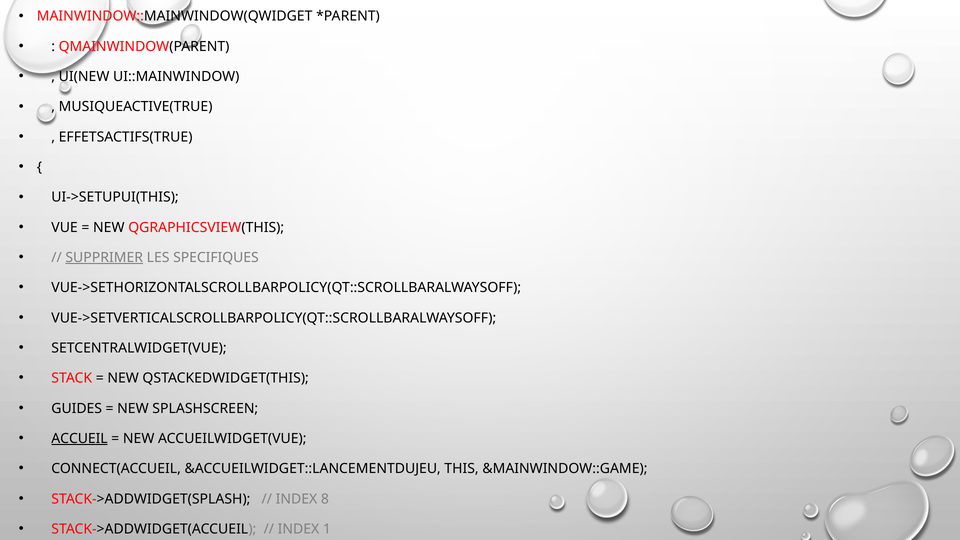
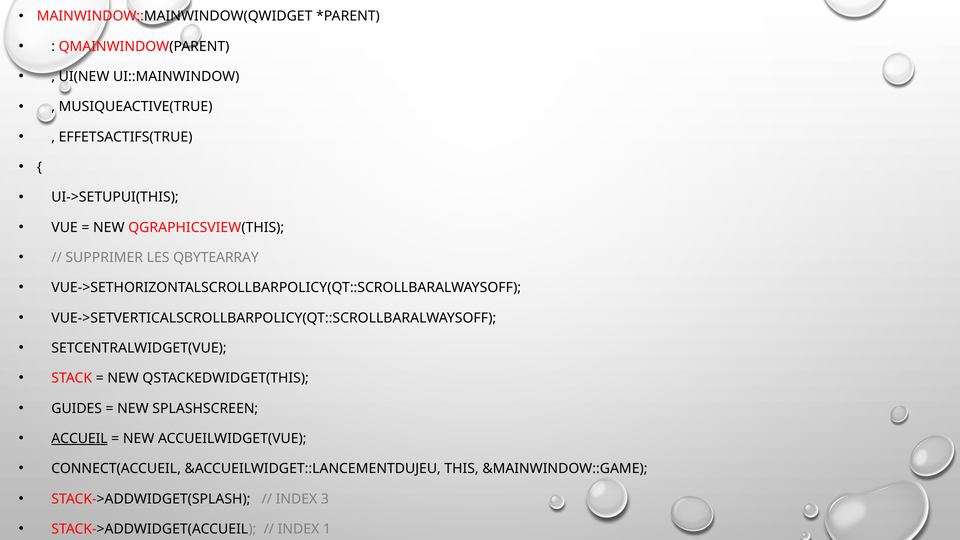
SUPPRIMER underline: present -> none
SPECIFIQUES: SPECIFIQUES -> QBYTEARRAY
8: 8 -> 3
